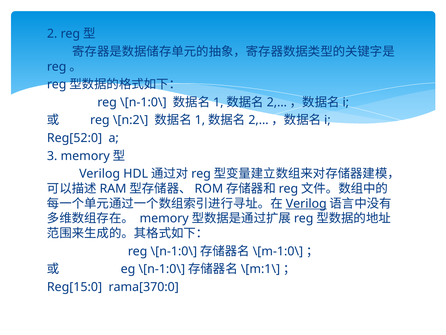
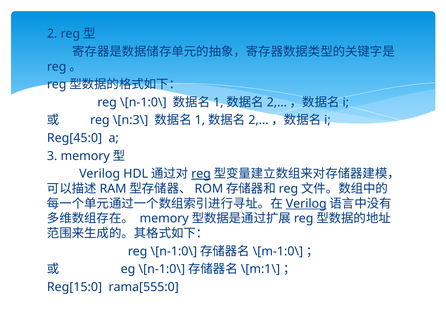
\[n:2\: \[n:2\ -> \[n:3\
Reg[52:0: Reg[52:0 -> Reg[45:0
reg at (201, 174) underline: none -> present
rama[370:0: rama[370:0 -> rama[555:0
